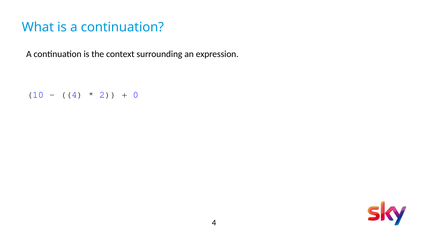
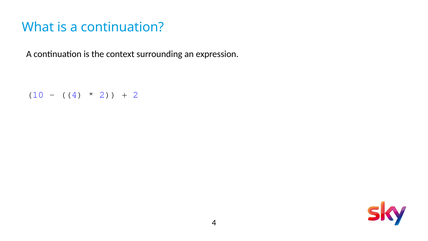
0 at (136, 95): 0 -> 2
